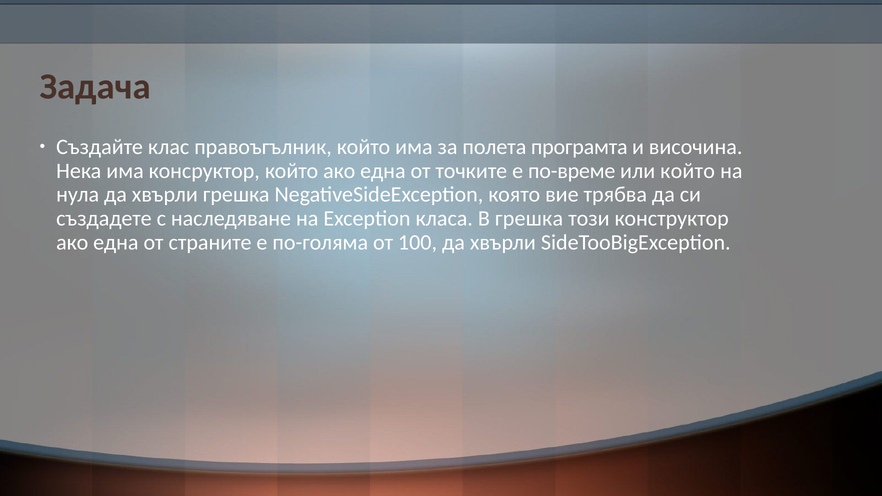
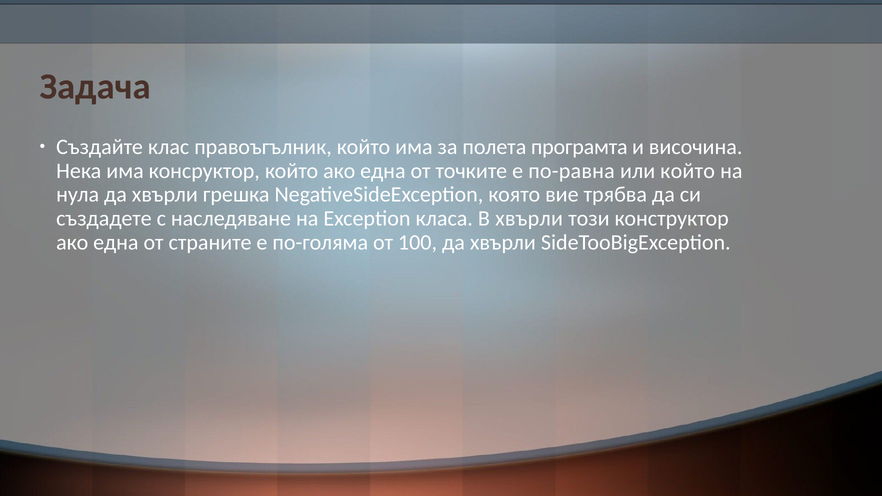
по-време: по-време -> по-равна
В грешка: грешка -> хвърли
